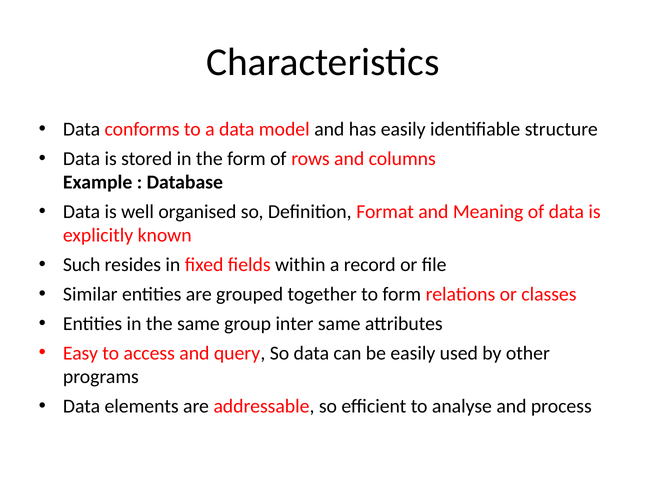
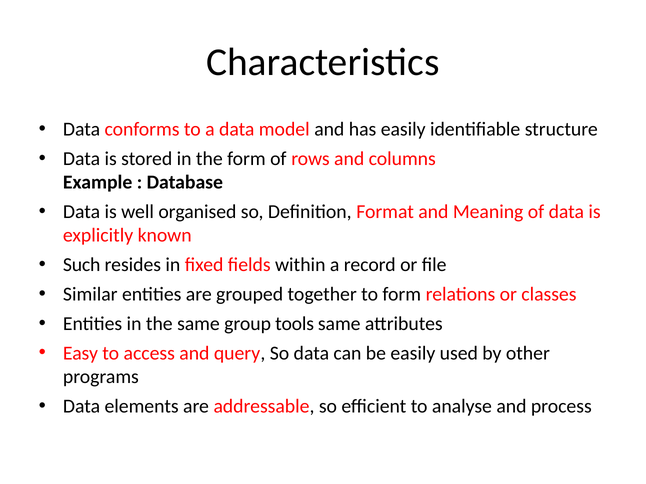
inter: inter -> tools
